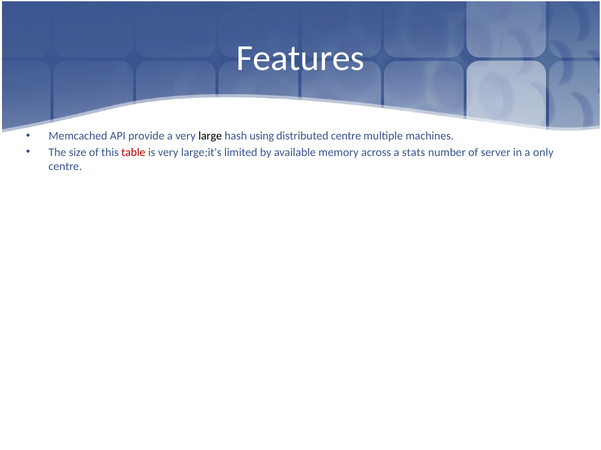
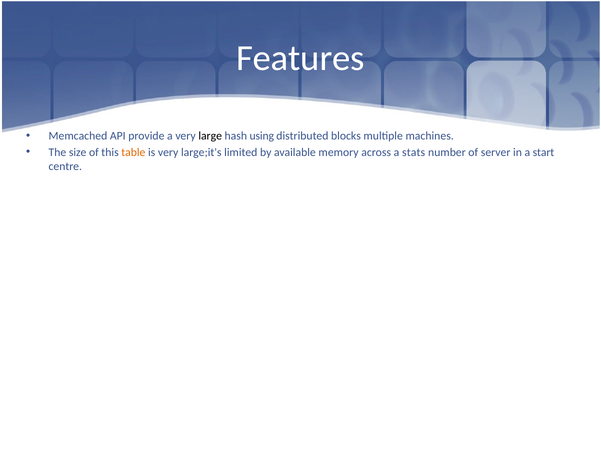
distributed centre: centre -> blocks
table colour: red -> orange
only: only -> start
